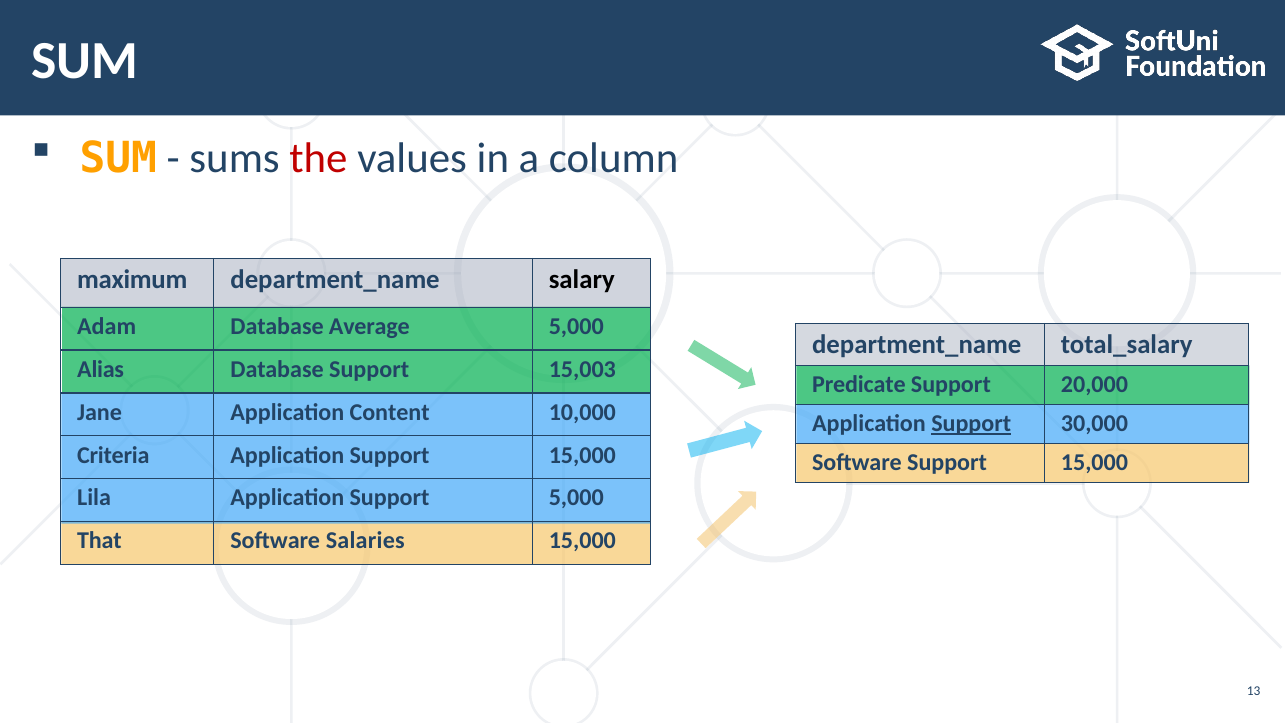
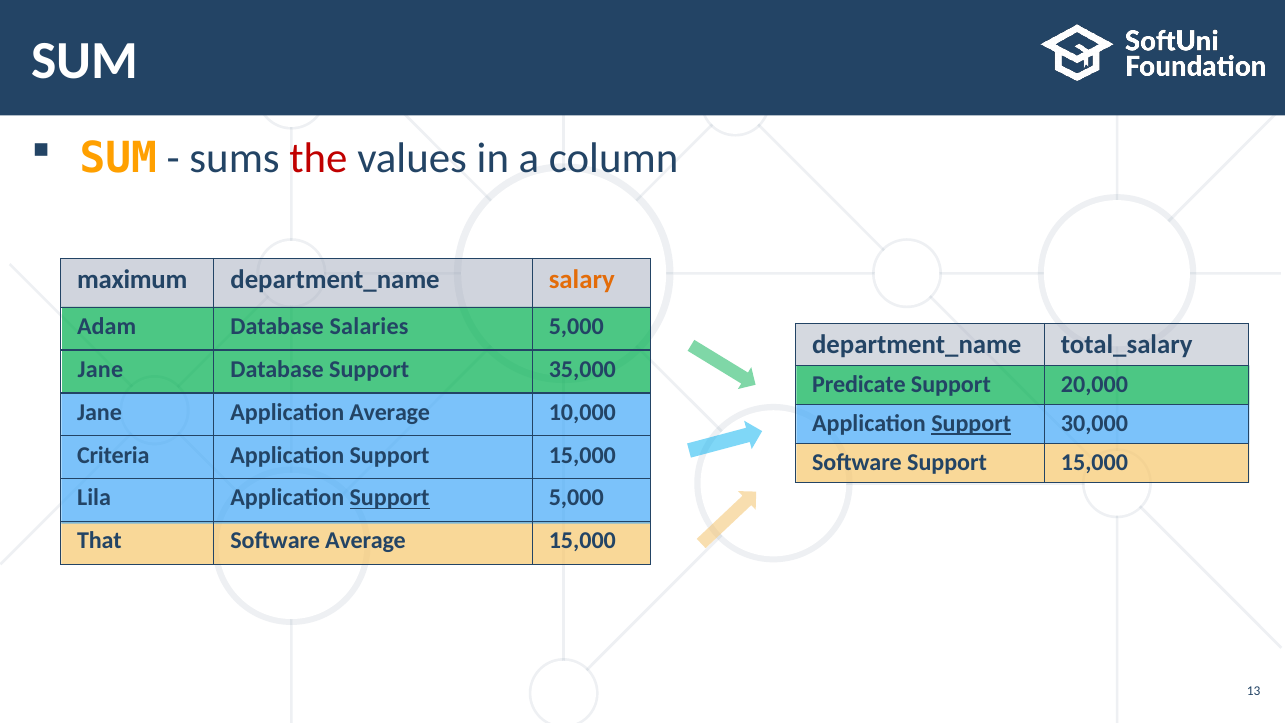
salary colour: black -> orange
Average: Average -> Salaries
Alias at (101, 369): Alias -> Jane
15,003: 15,003 -> 35,000
Application Content: Content -> Average
Support at (390, 498) underline: none -> present
Software Salaries: Salaries -> Average
